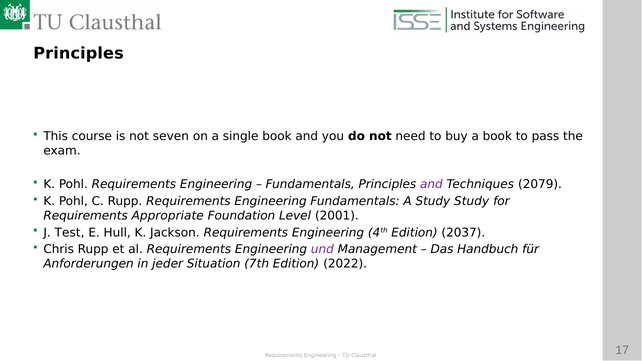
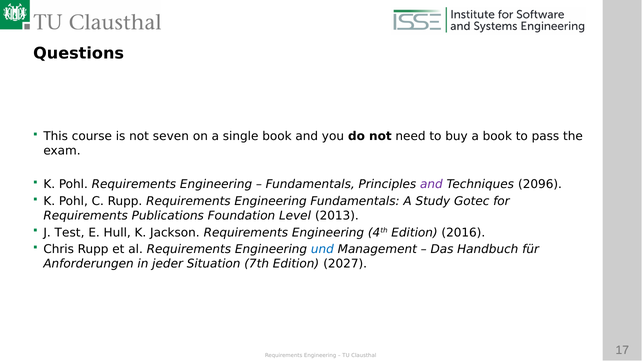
Principles at (79, 53): Principles -> Questions
2079: 2079 -> 2096
Study Study: Study -> Gotec
Appropriate: Appropriate -> Publications
2001: 2001 -> 2013
2037: 2037 -> 2016
und colour: purple -> blue
2022: 2022 -> 2027
